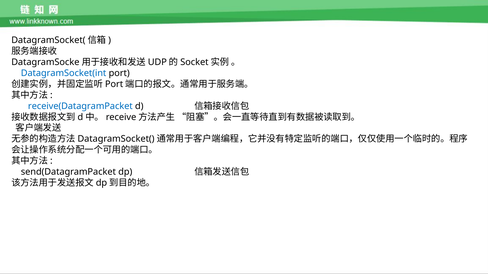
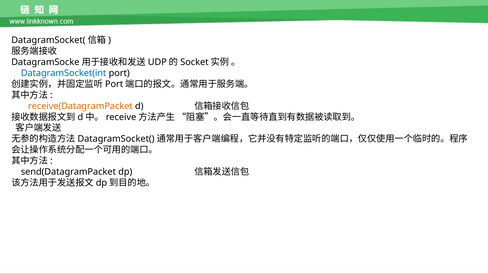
receive(DatagramPacket colour: blue -> orange
